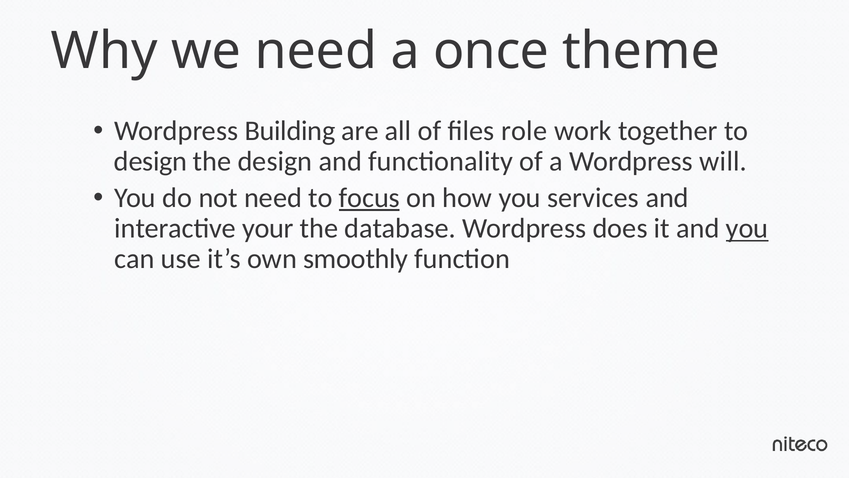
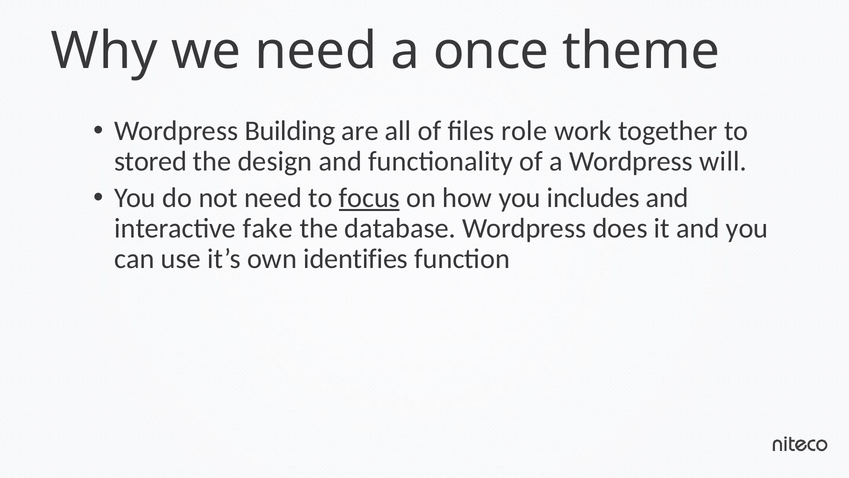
design at (151, 161): design -> stored
services: services -> includes
your: your -> fake
you at (747, 228) underline: present -> none
smoothly: smoothly -> identifies
